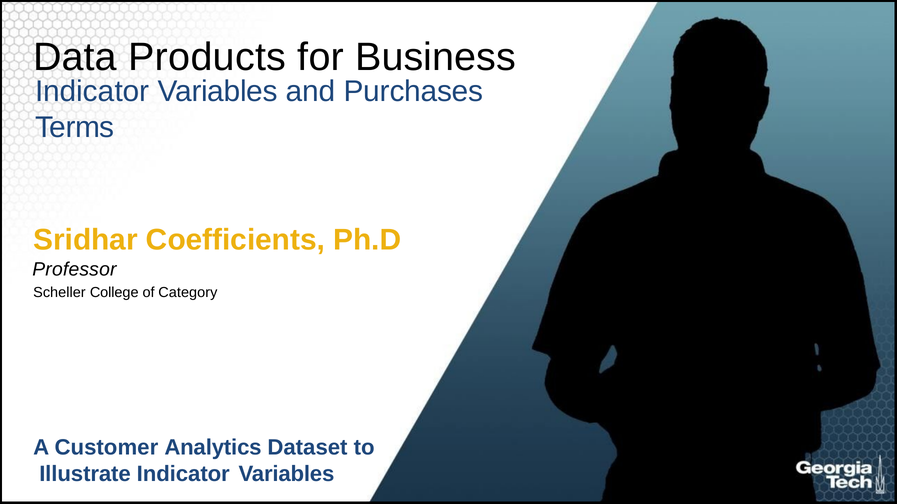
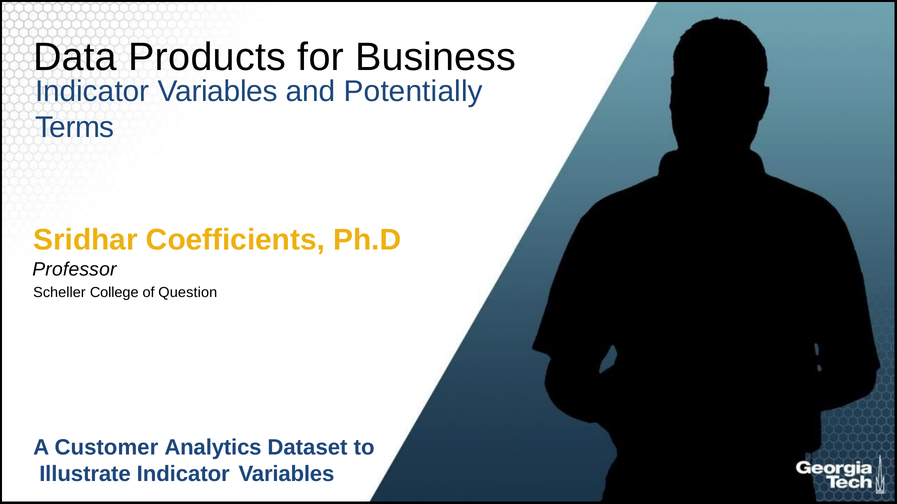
Purchases: Purchases -> Potentially
Category: Category -> Question
